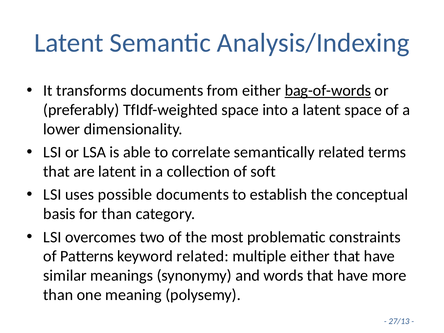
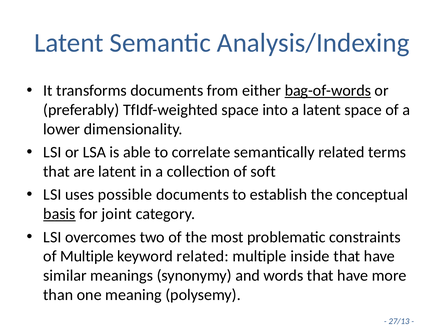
basis underline: none -> present
for than: than -> joint
of Patterns: Patterns -> Multiple
multiple either: either -> inside
